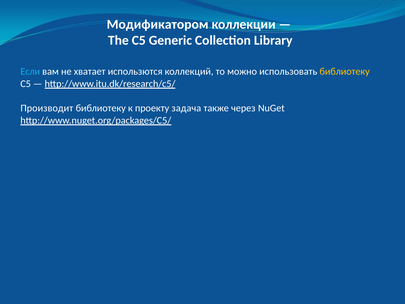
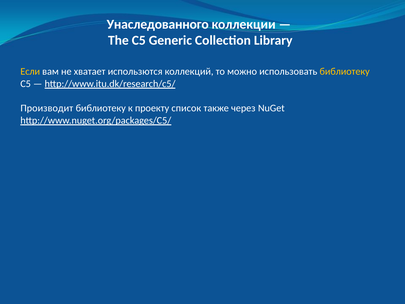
Модификатором: Модификатором -> Унаследованного
Если colour: light blue -> yellow
задача: задача -> список
